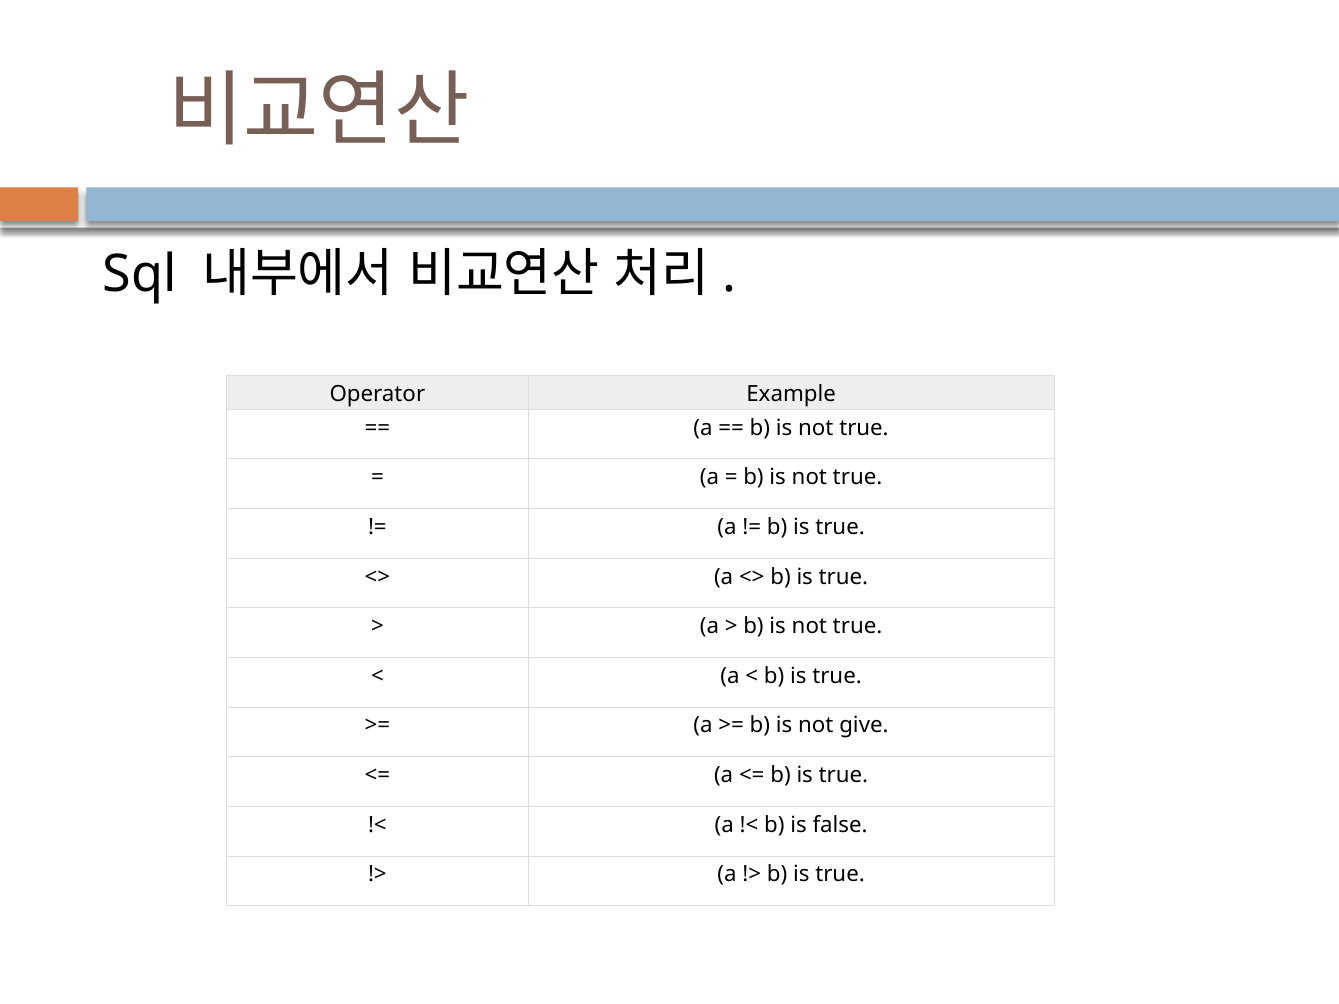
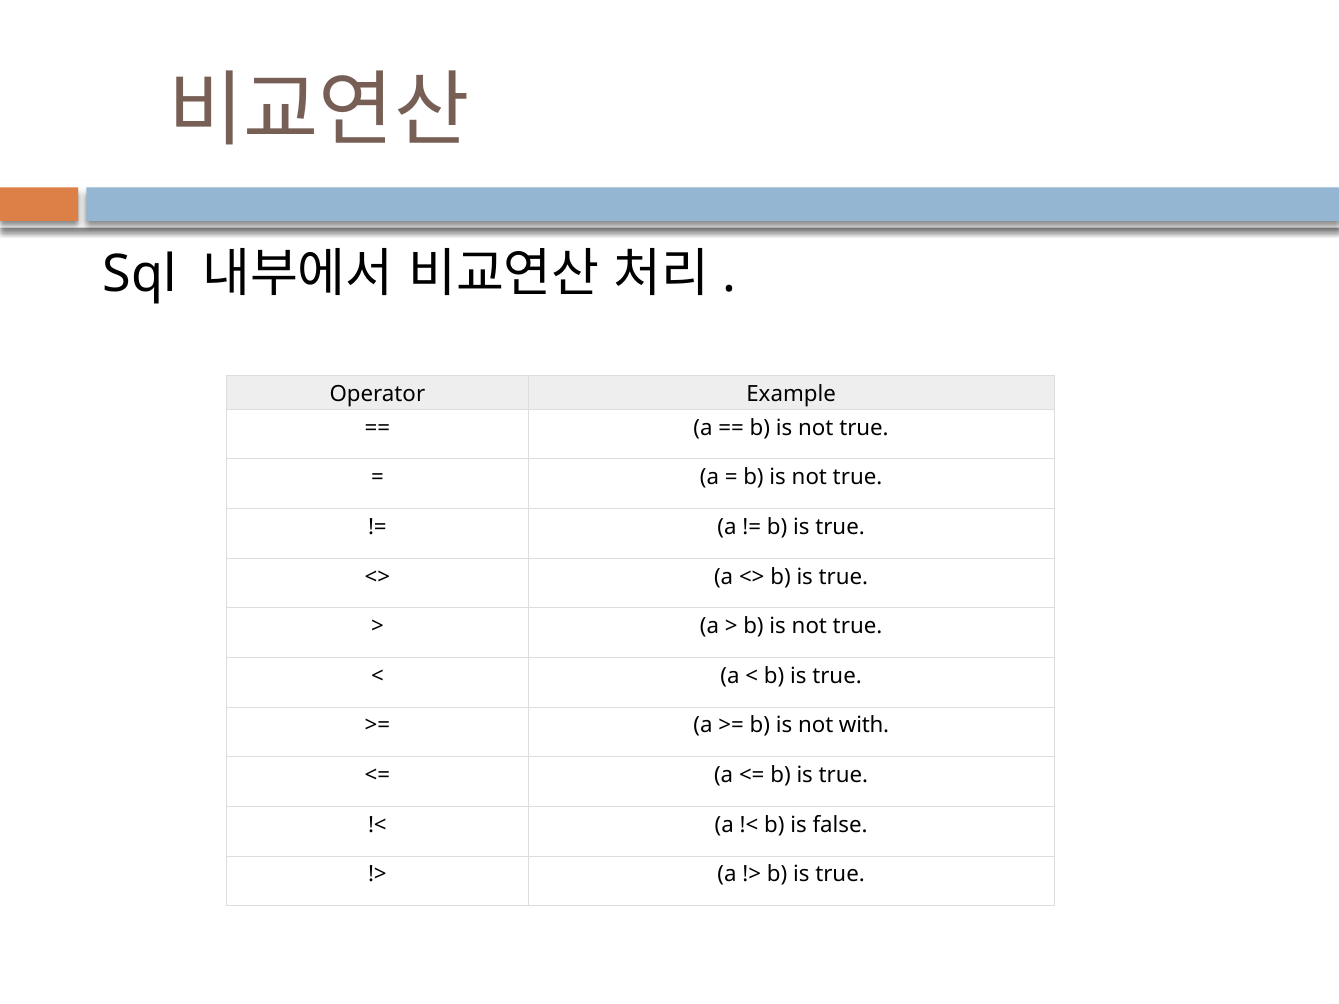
give: give -> with
